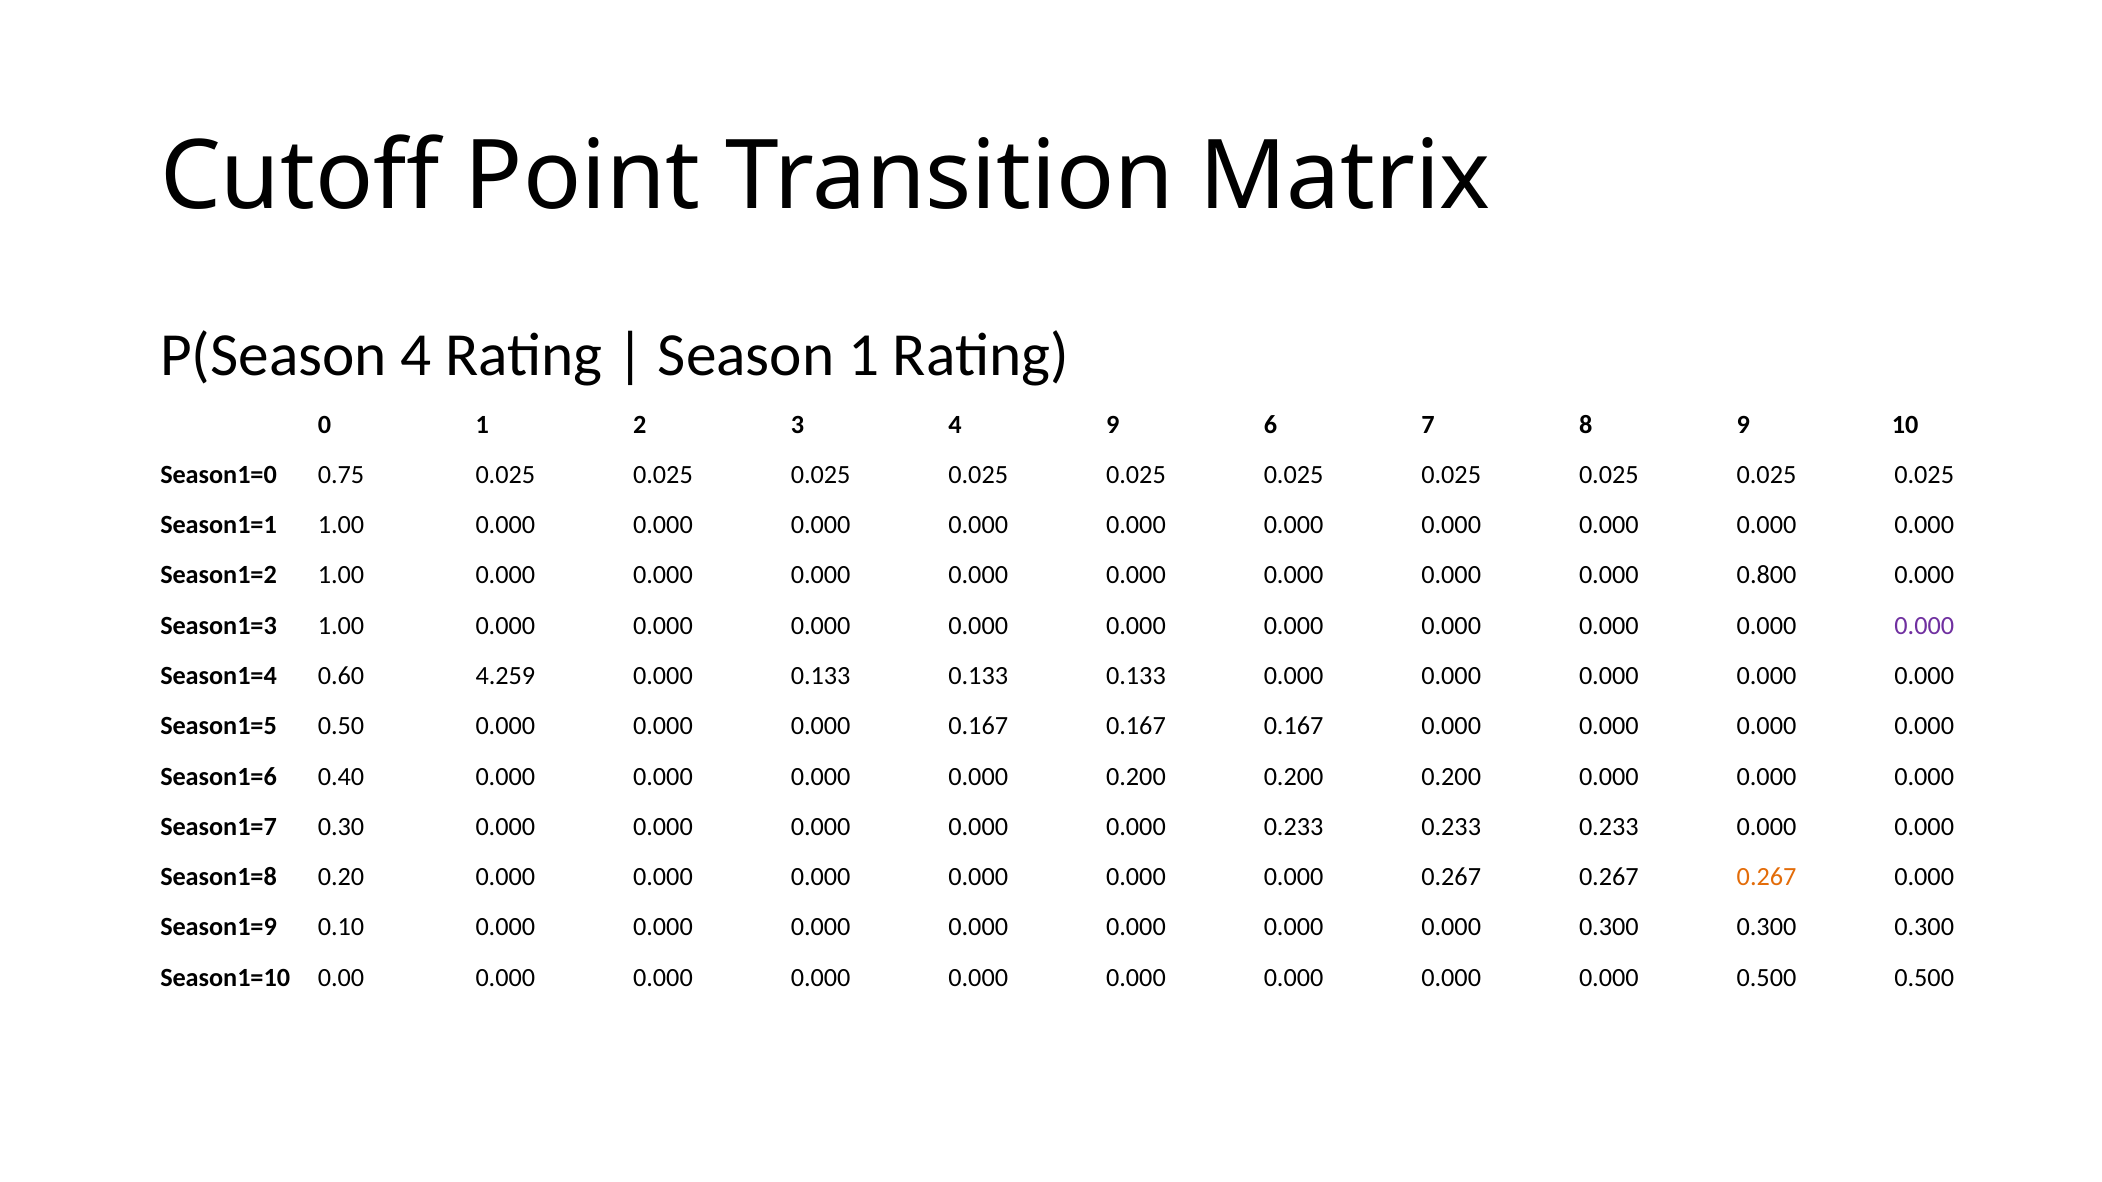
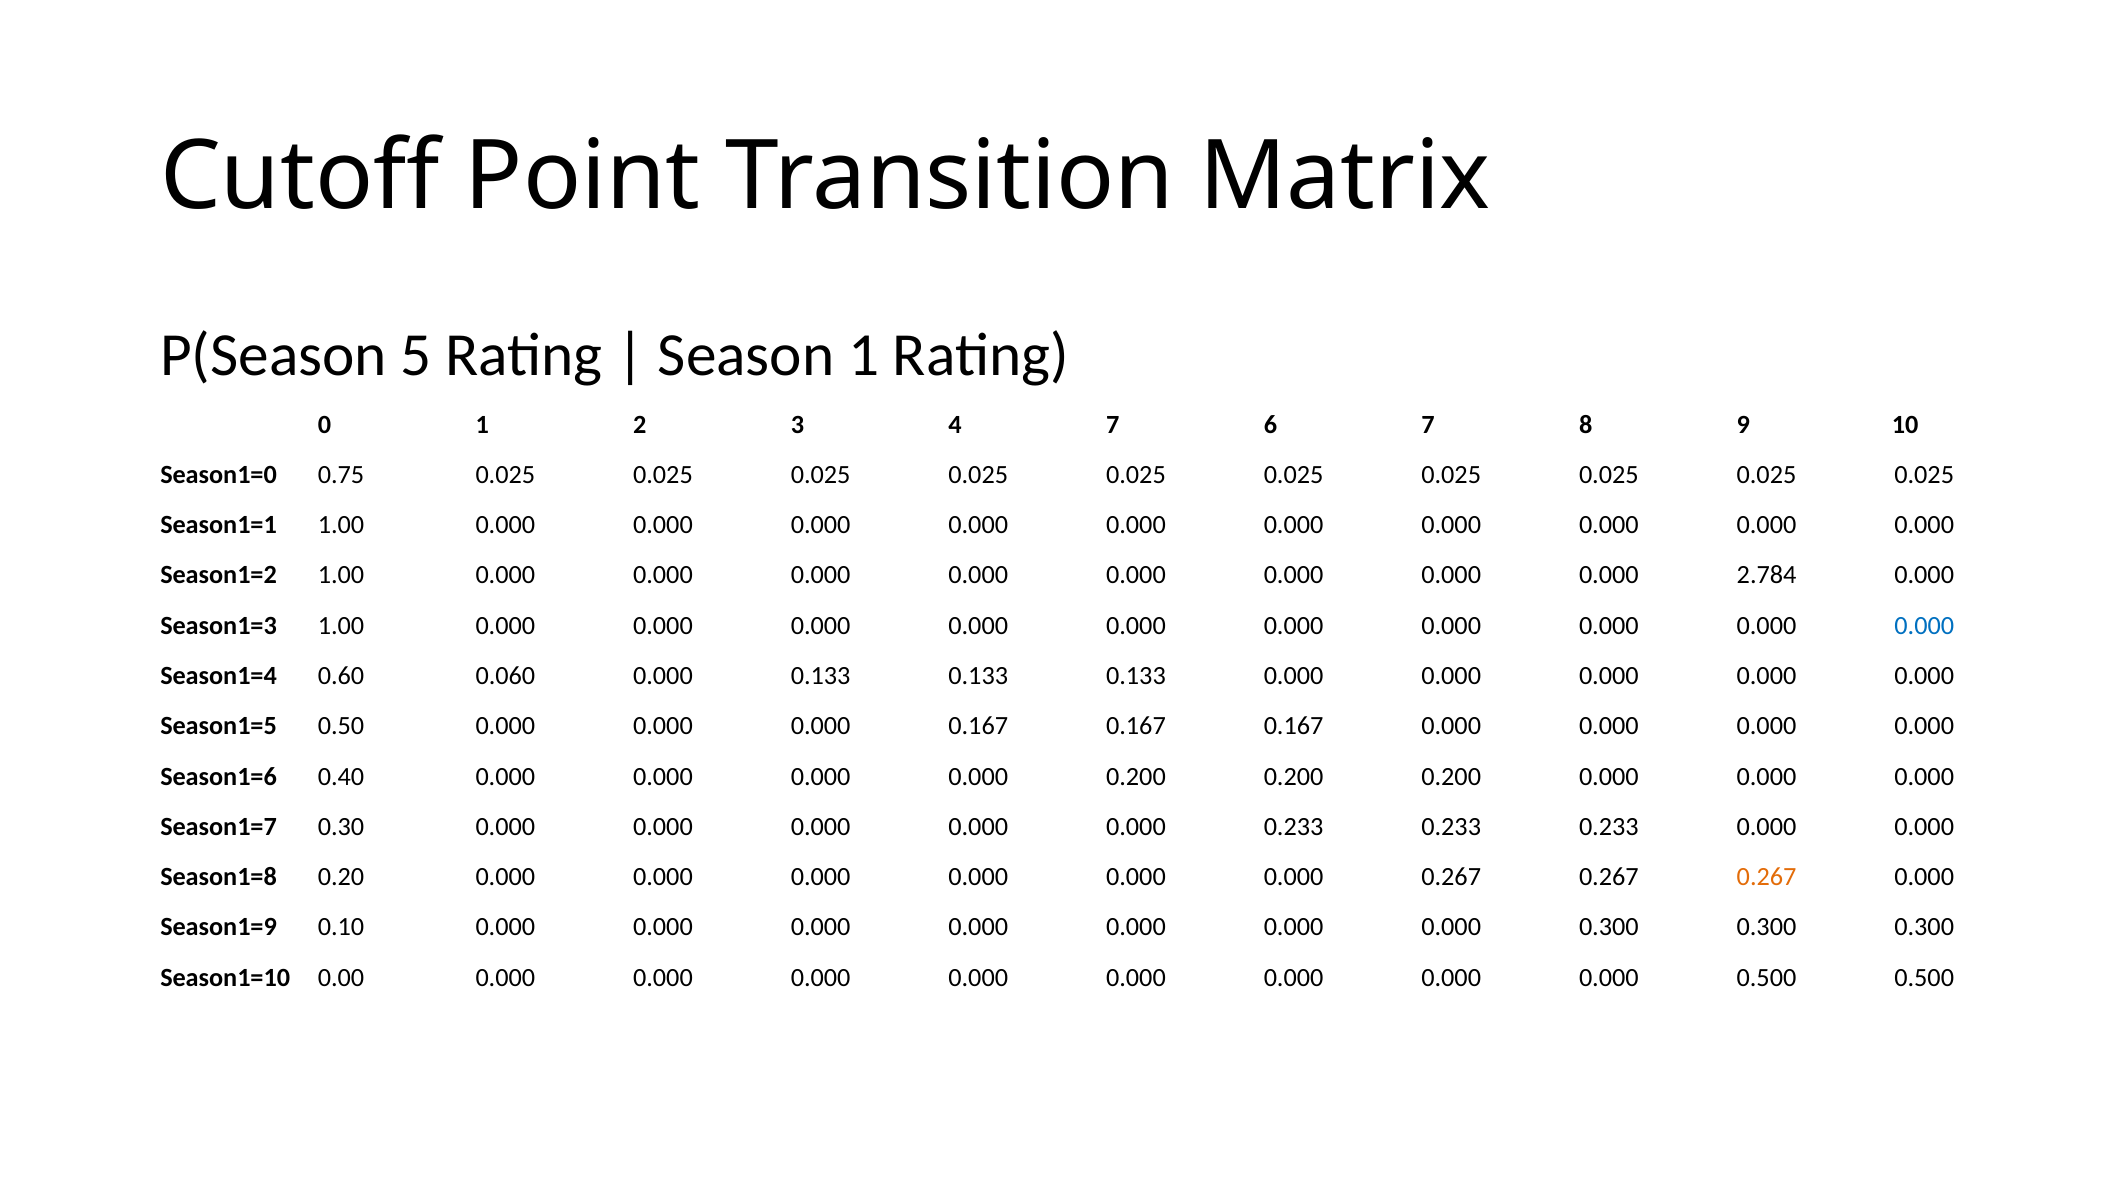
P(Season 4: 4 -> 5
4 9: 9 -> 7
0.800: 0.800 -> 2.784
0.000 at (1924, 626) colour: purple -> blue
4.259: 4.259 -> 0.060
